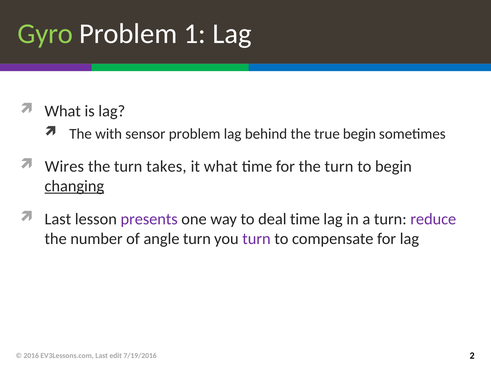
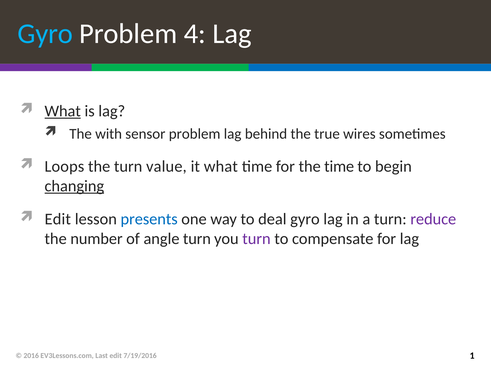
Gyro at (45, 34) colour: light green -> light blue
1: 1 -> 4
What at (63, 111) underline: none -> present
true begin: begin -> wires
Wires: Wires -> Loops
takes: takes -> value
for the turn: turn -> time
Last at (58, 219): Last -> Edit
presents colour: purple -> blue
deal time: time -> gyro
2: 2 -> 1
